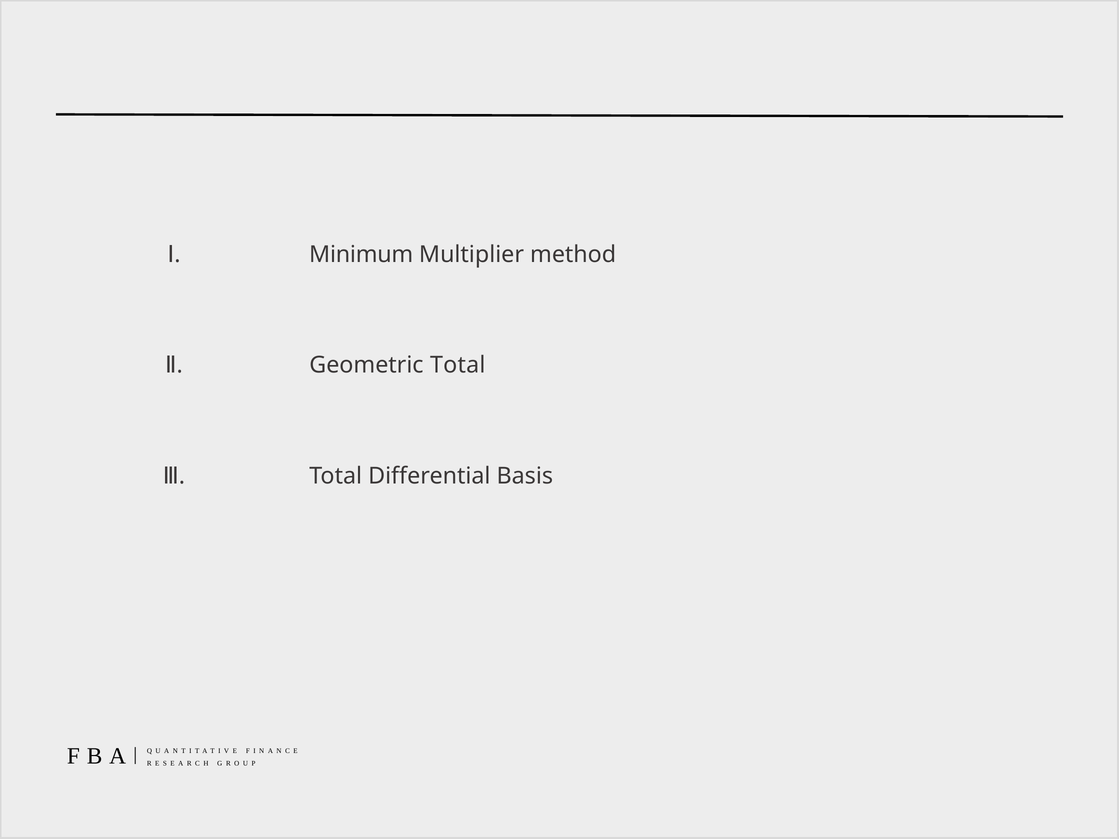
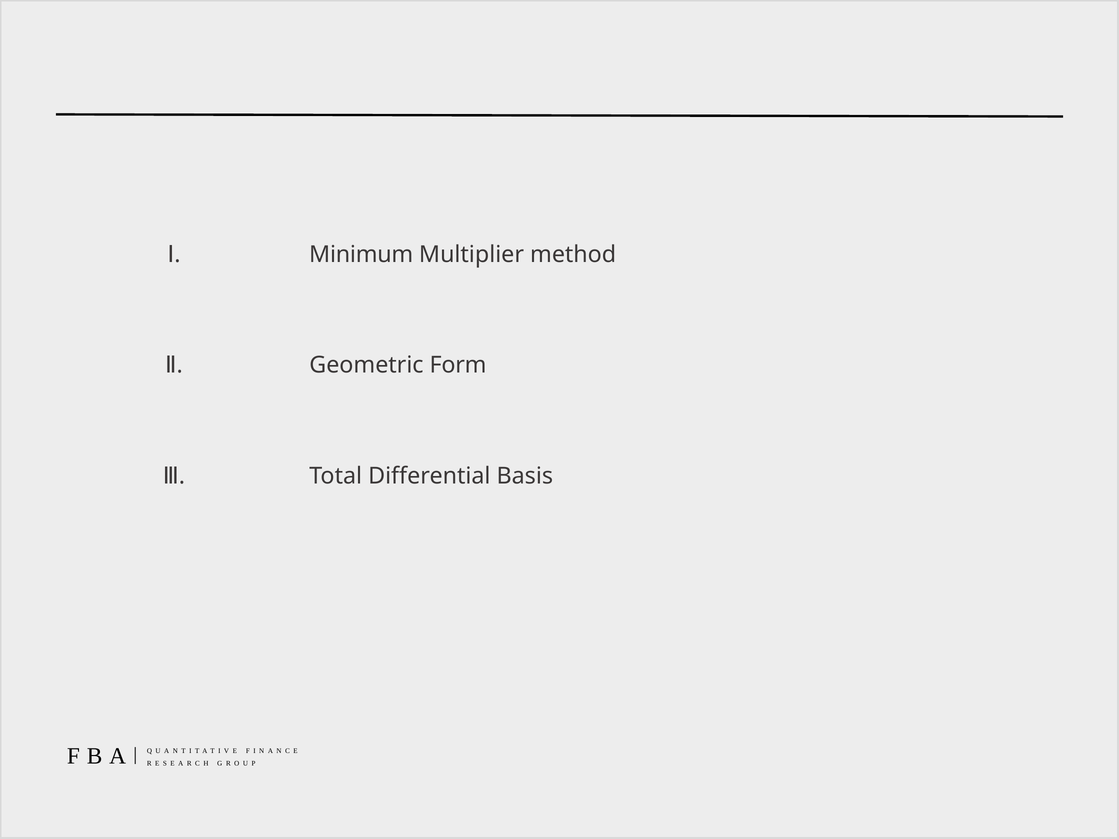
Geometric Total: Total -> Form
